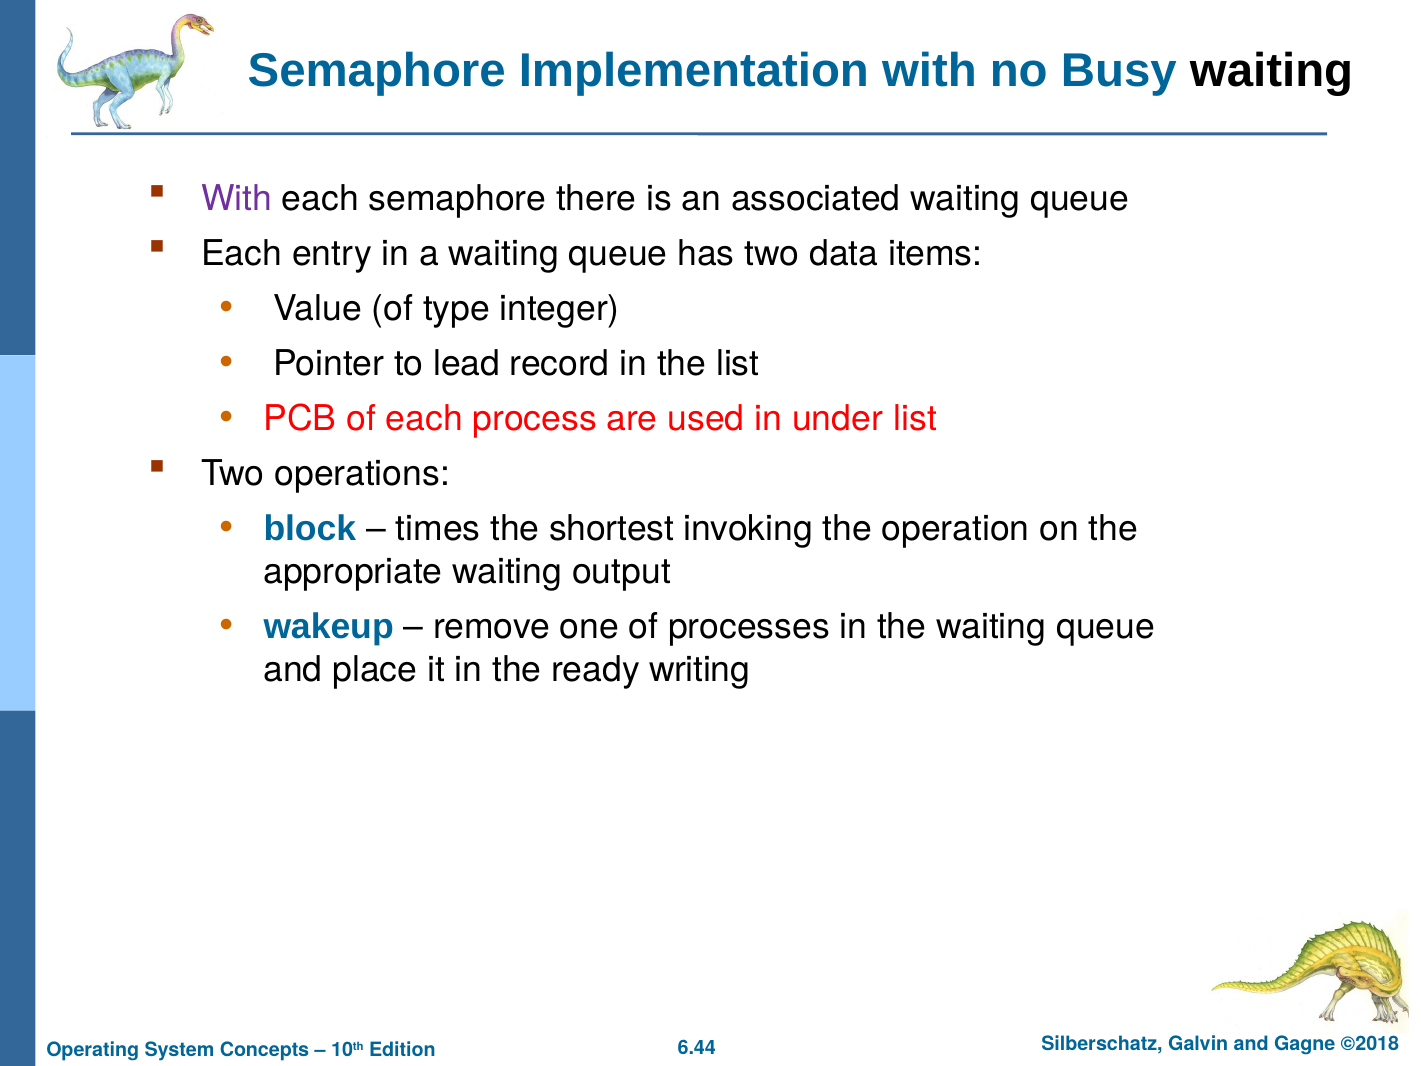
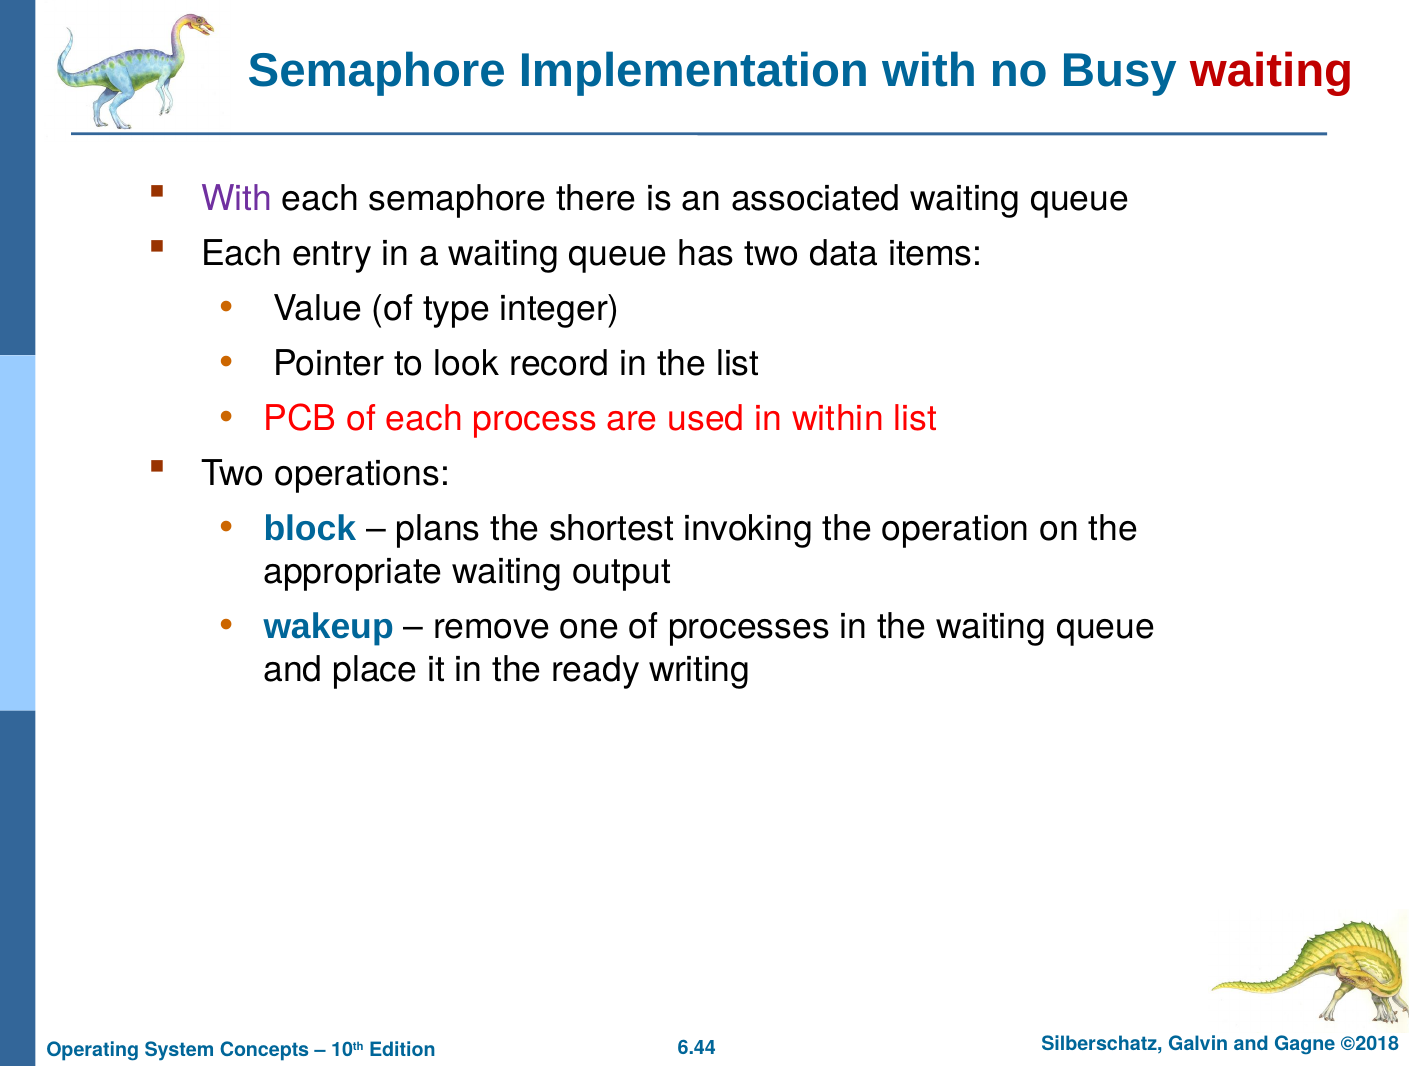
waiting at (1272, 71) colour: black -> red
lead: lead -> look
under: under -> within
times: times -> plans
